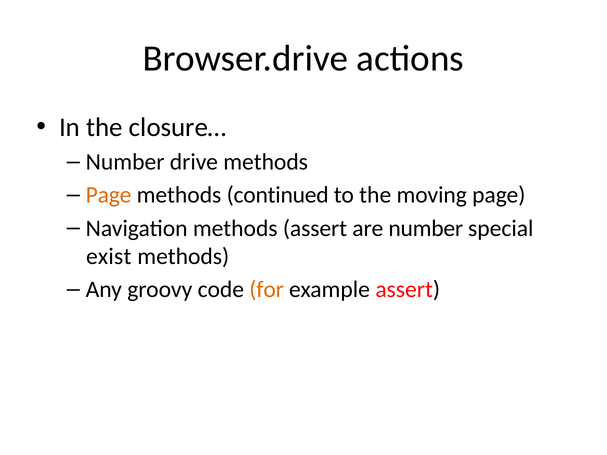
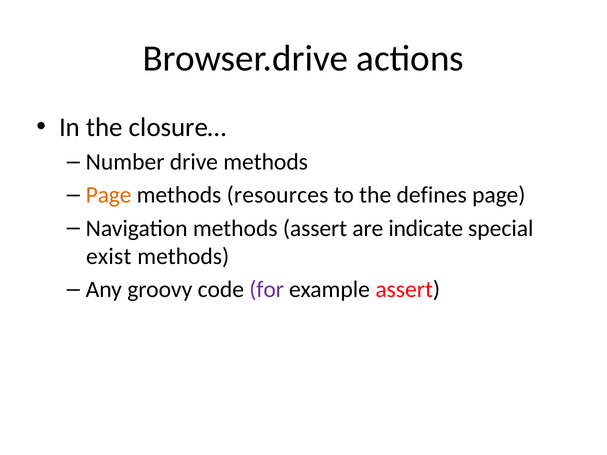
continued: continued -> resources
moving: moving -> defines
are number: number -> indicate
for colour: orange -> purple
